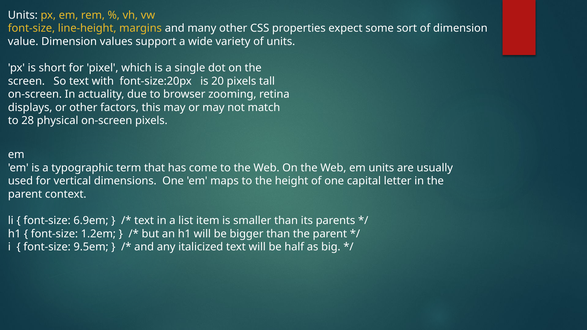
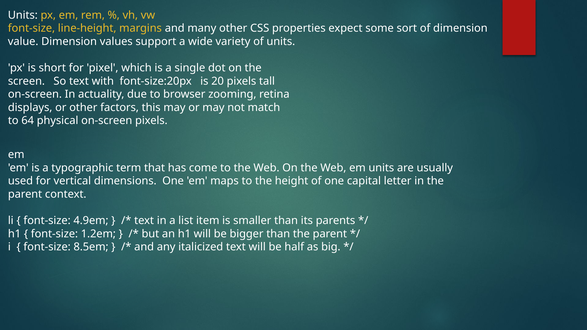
28: 28 -> 64
6.9em: 6.9em -> 4.9em
9.5em: 9.5em -> 8.5em
